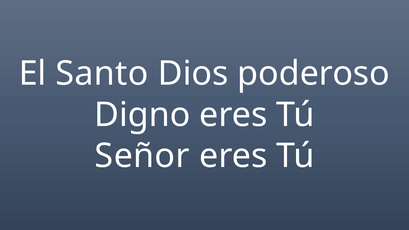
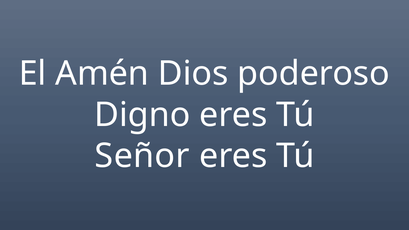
Santo: Santo -> Amén
